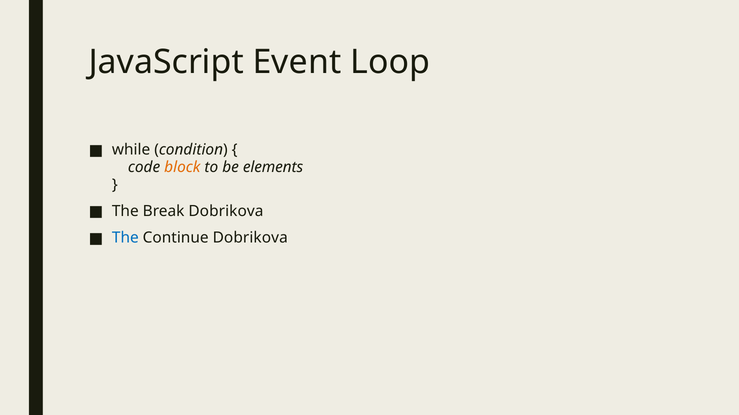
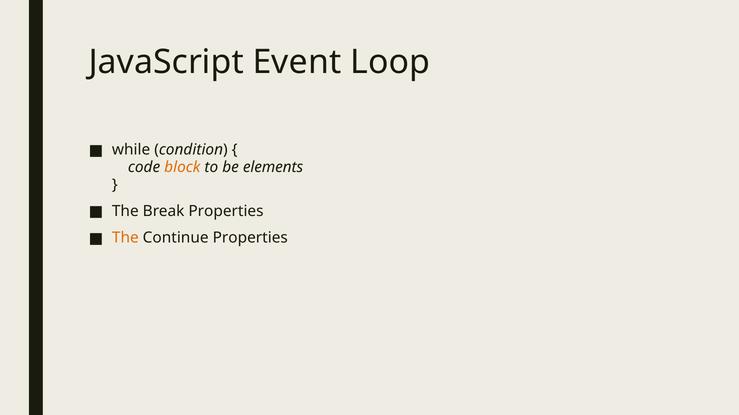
Break Dobrikova: Dobrikova -> Properties
The at (125, 238) colour: blue -> orange
Continue Dobrikova: Dobrikova -> Properties
